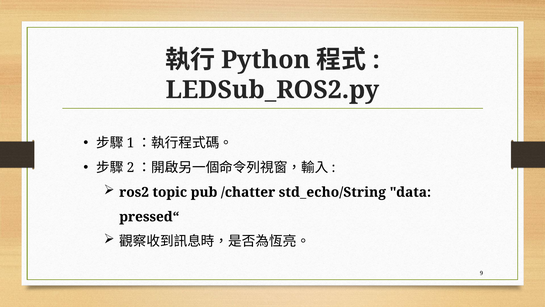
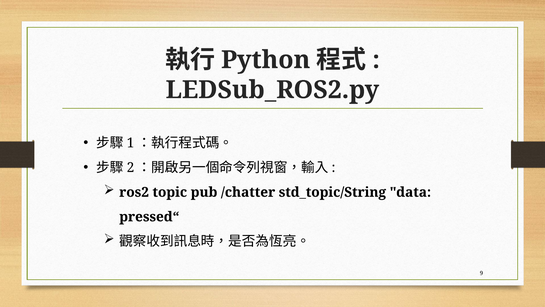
std_echo/String: std_echo/String -> std_topic/String
